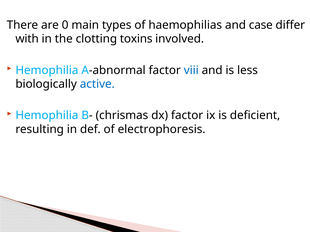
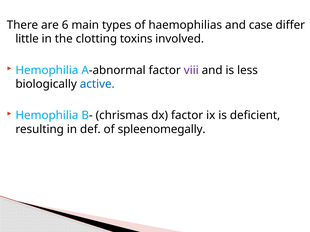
0: 0 -> 6
with: with -> little
viii colour: blue -> purple
electrophoresis: electrophoresis -> spleenomegally
